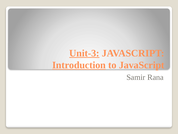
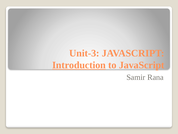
Unit-3 underline: present -> none
